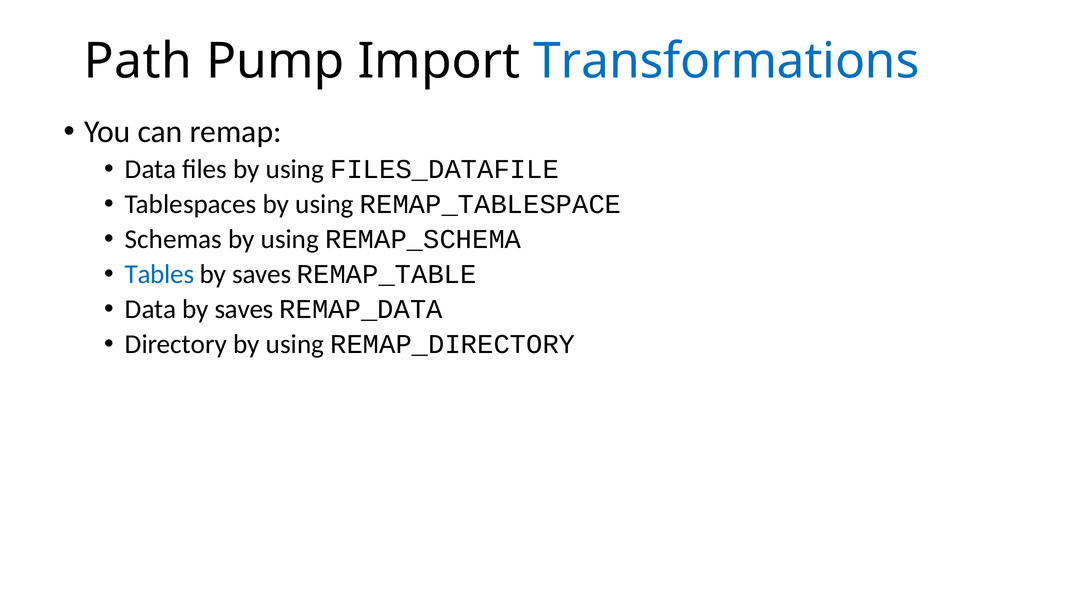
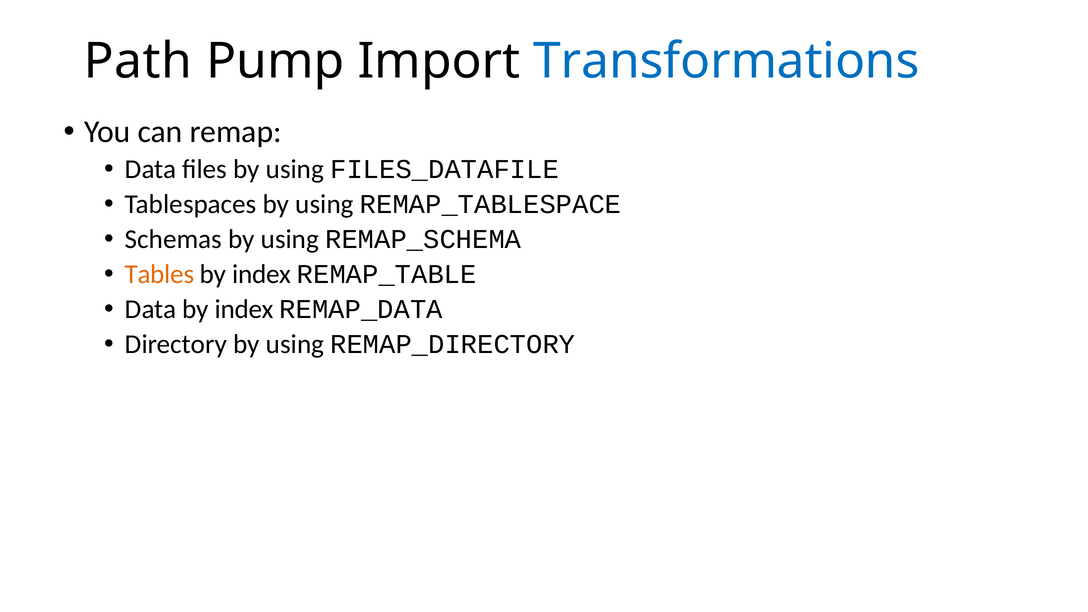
Tables colour: blue -> orange
saves at (262, 275): saves -> index
Data by saves: saves -> index
